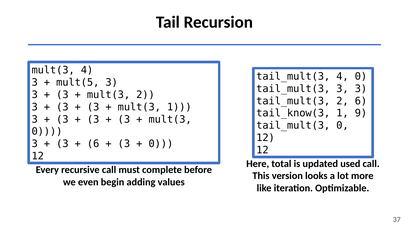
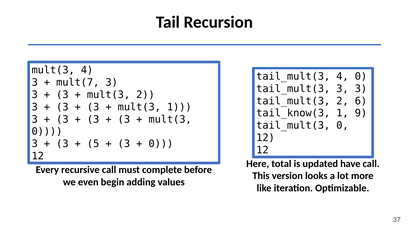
mult(5: mult(5 -> mult(7
6 at (93, 144): 6 -> 5
used: used -> have
